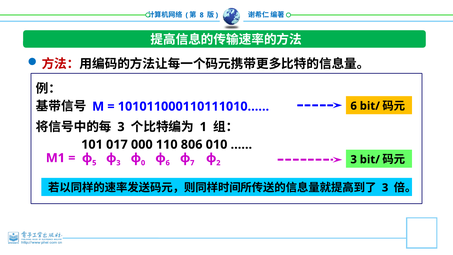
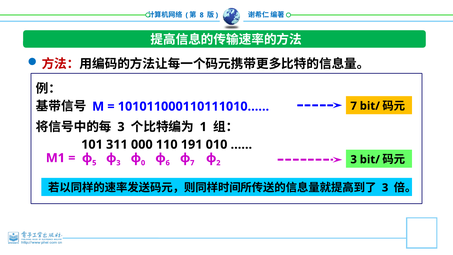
101011000110111010…… 6: 6 -> 7
017: 017 -> 311
806: 806 -> 191
